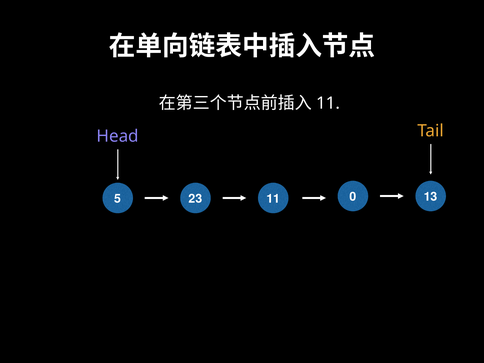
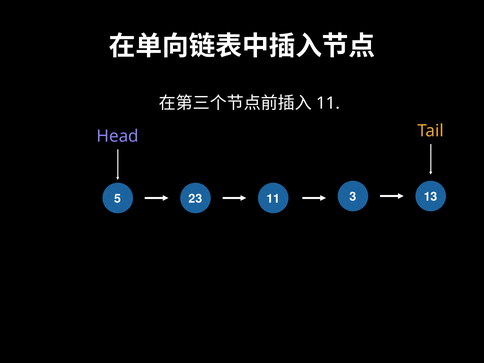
0: 0 -> 3
